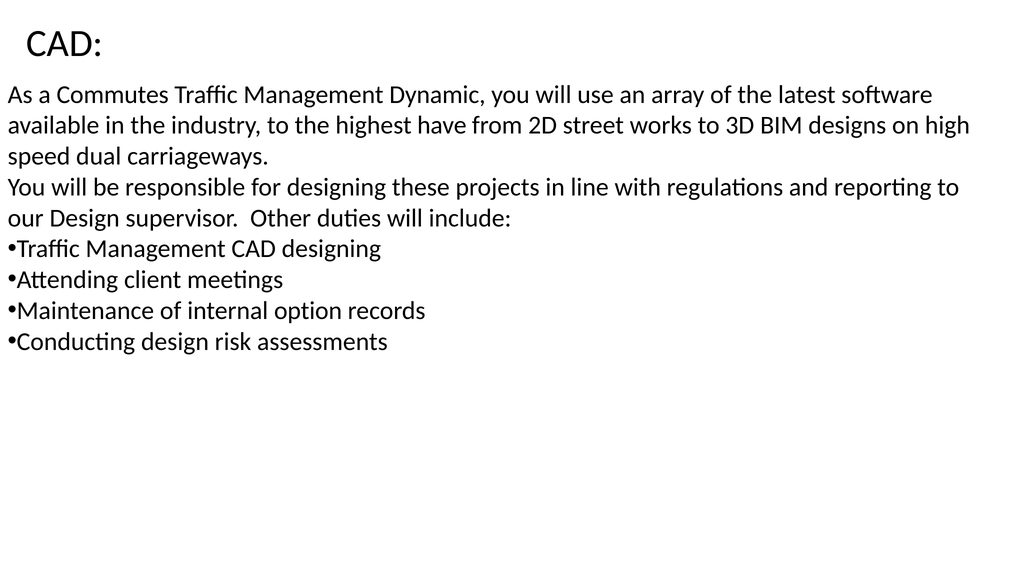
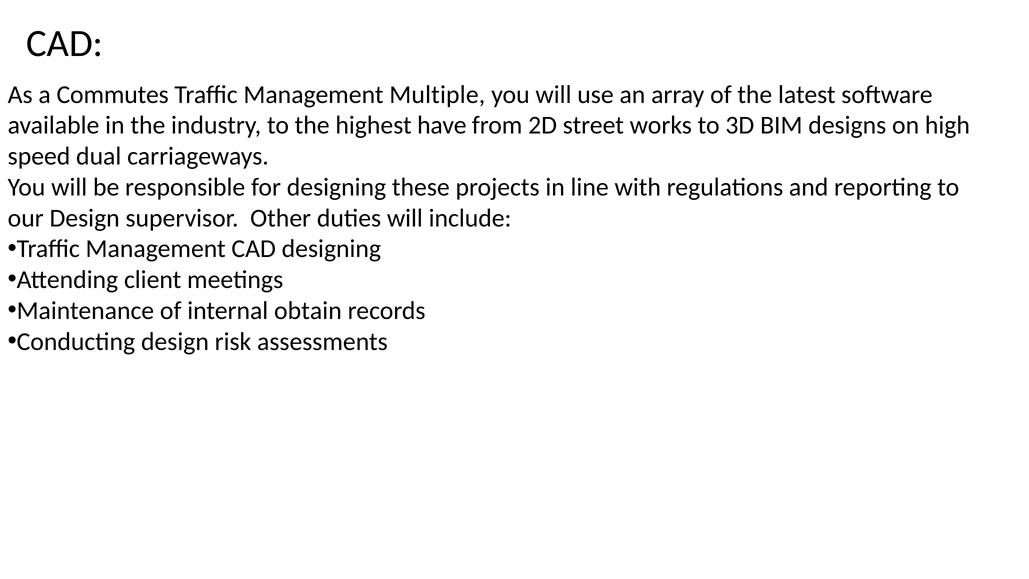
Dynamic: Dynamic -> Multiple
option: option -> obtain
